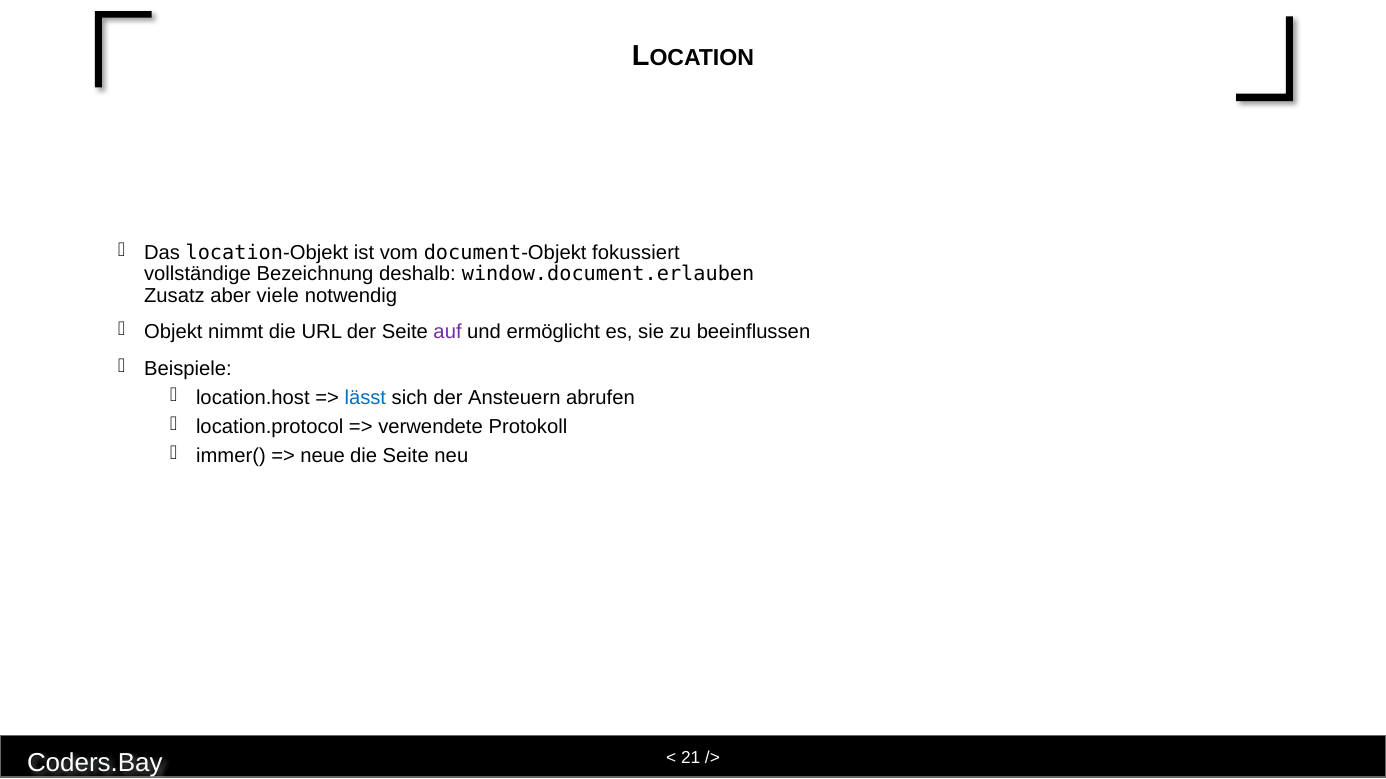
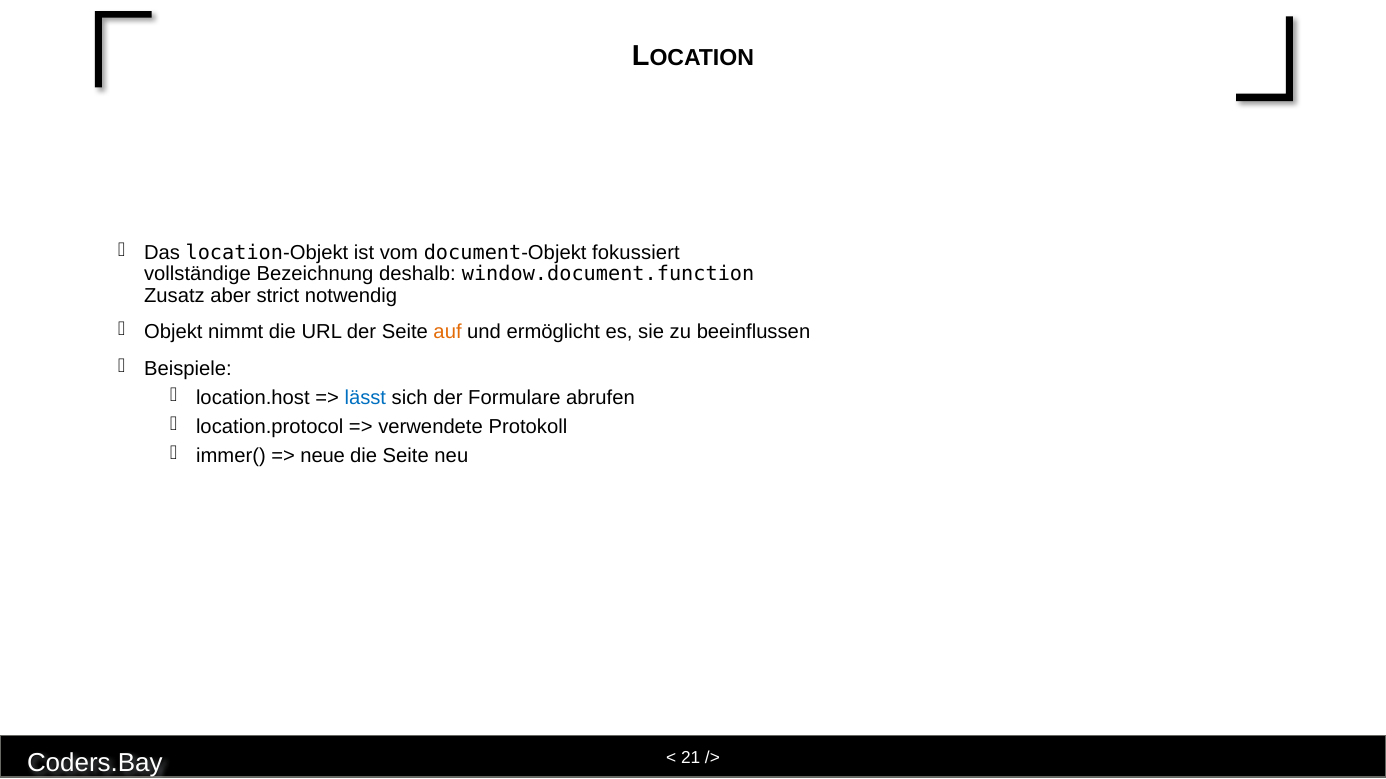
window.document.erlauben: window.document.erlauben -> window.document.function
viele: viele -> strict
auf colour: purple -> orange
Ansteuern: Ansteuern -> Formulare
